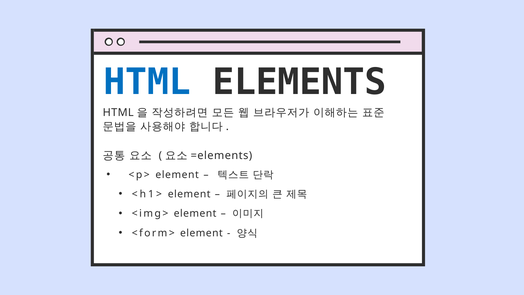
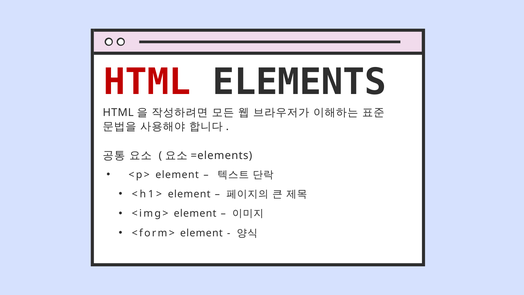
HTML at (147, 82) colour: blue -> red
